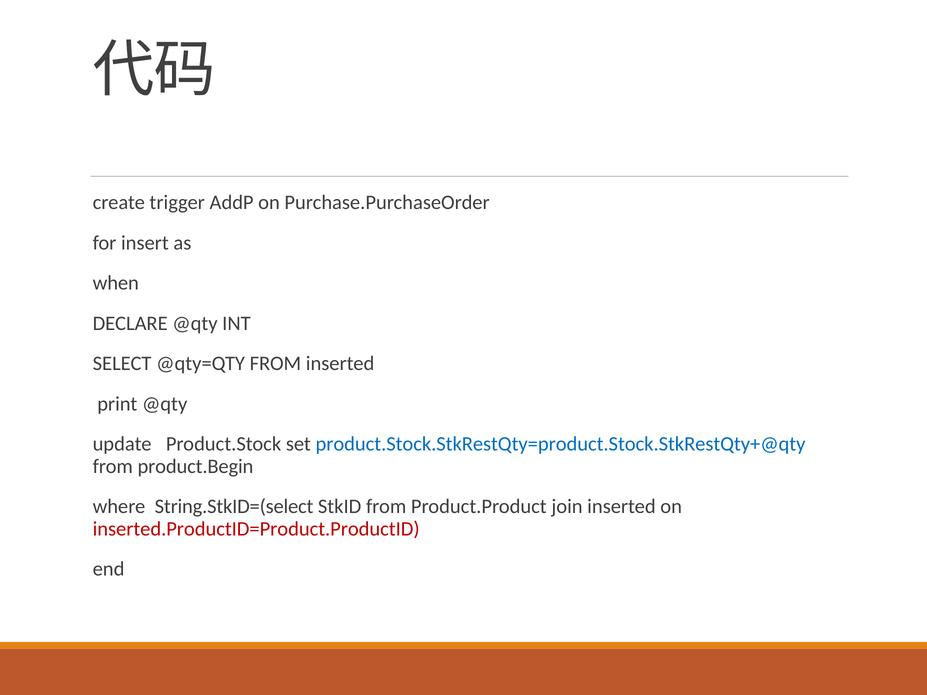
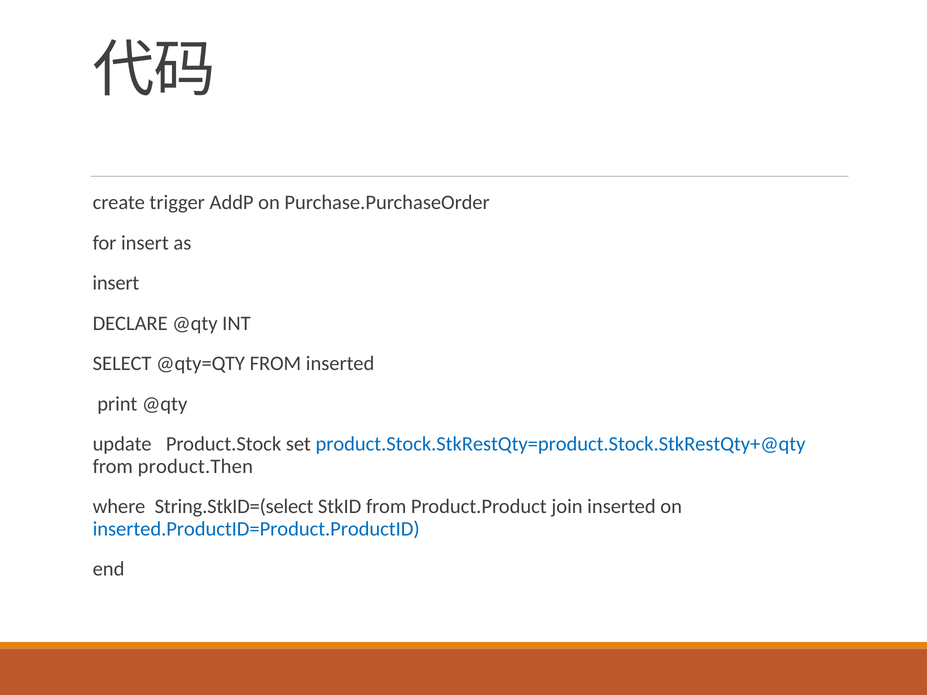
when at (116, 283): when -> insert
product.Begin: product.Begin -> product.Then
inserted.ProductID=Product.ProductID colour: red -> blue
